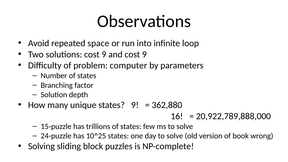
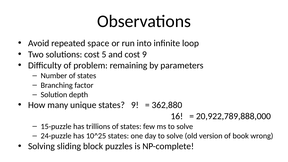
solutions cost 9: 9 -> 5
computer: computer -> remaining
